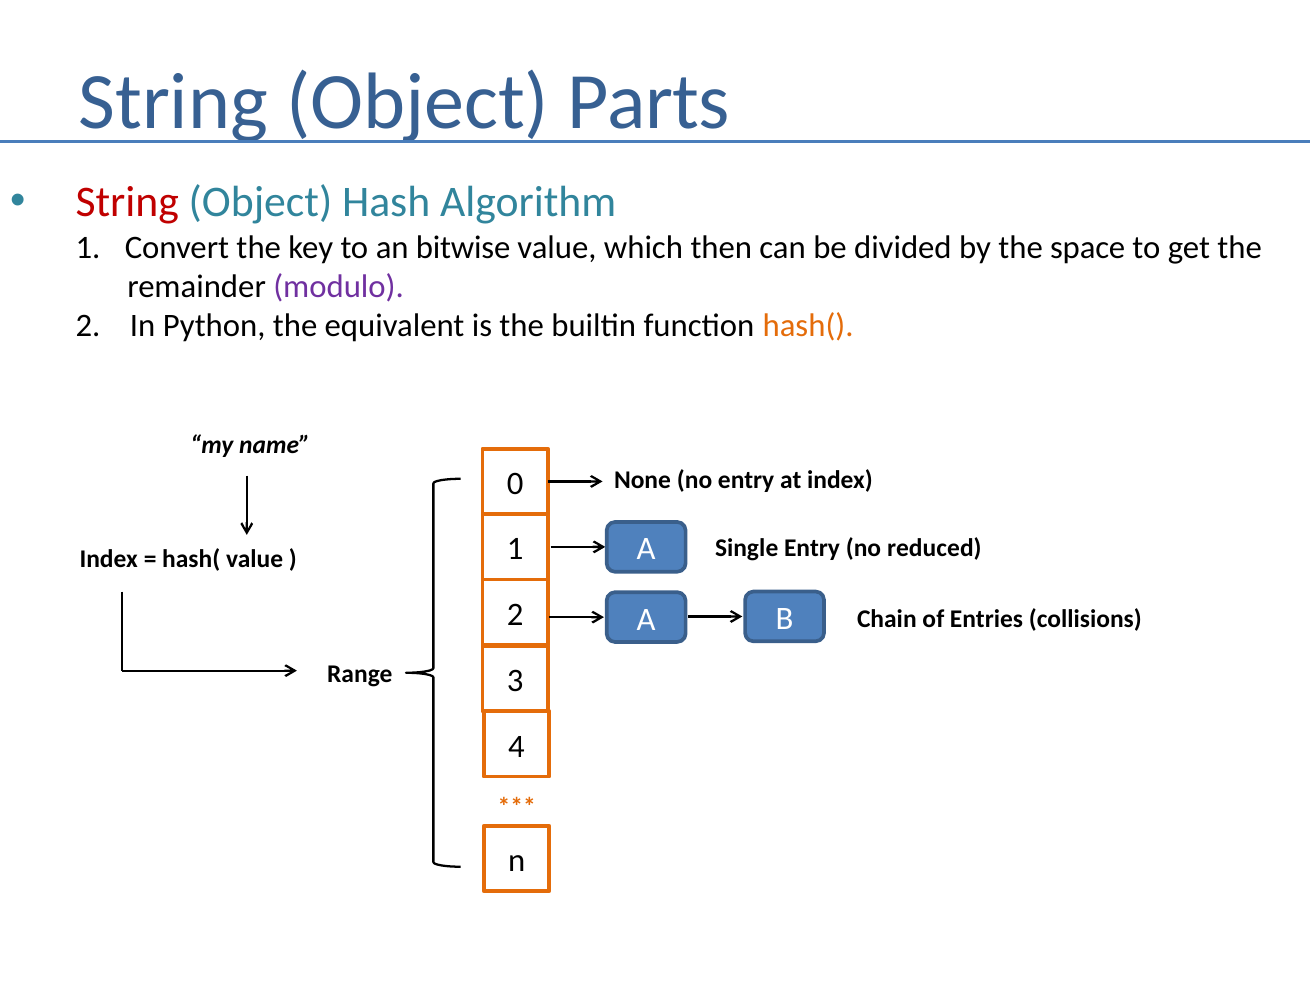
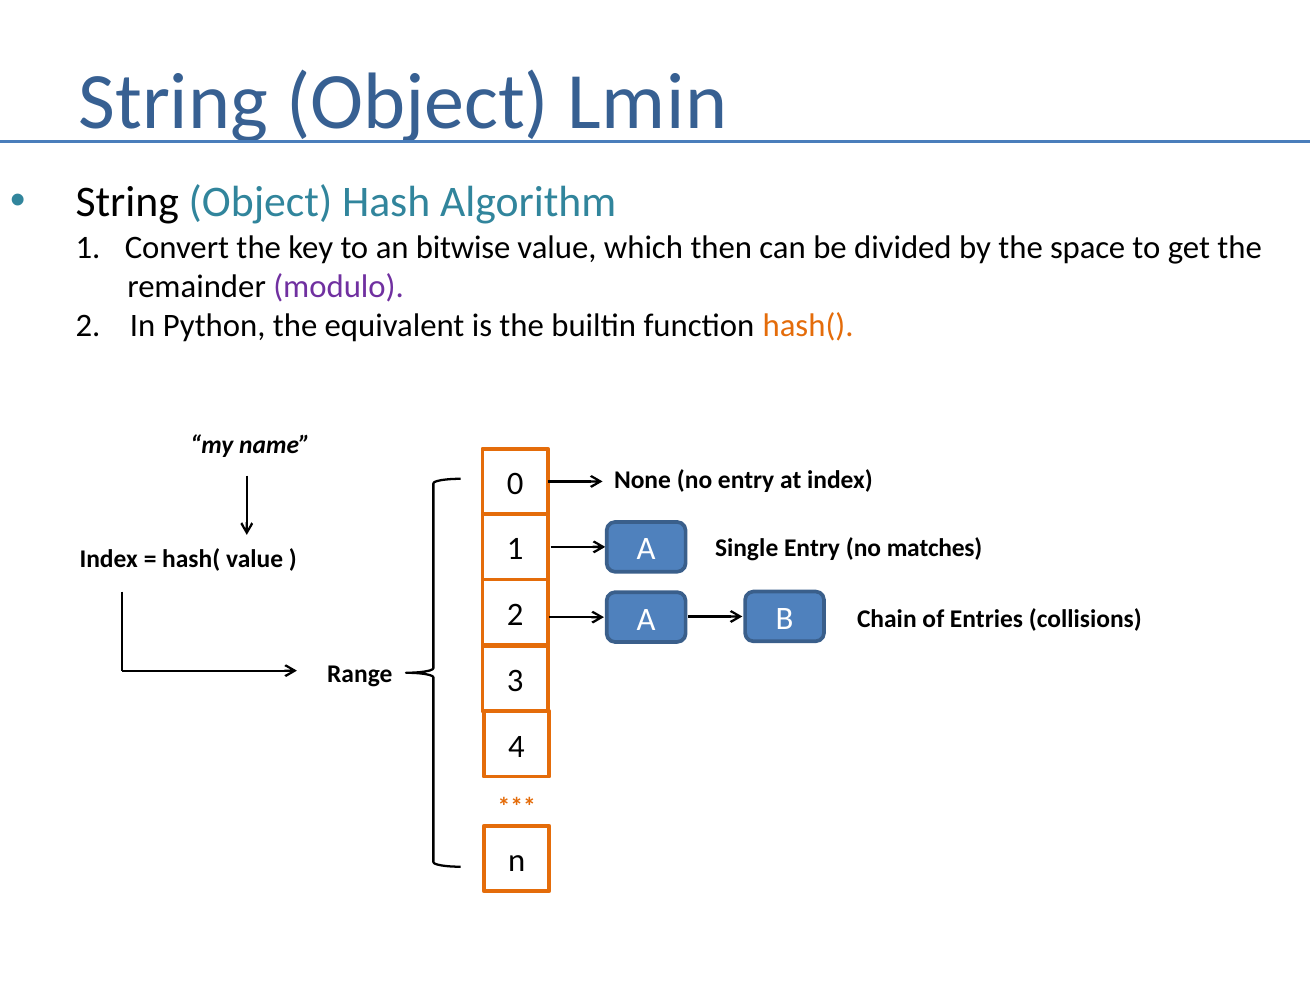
Parts: Parts -> Lmin
String at (127, 202) colour: red -> black
reduced: reduced -> matches
